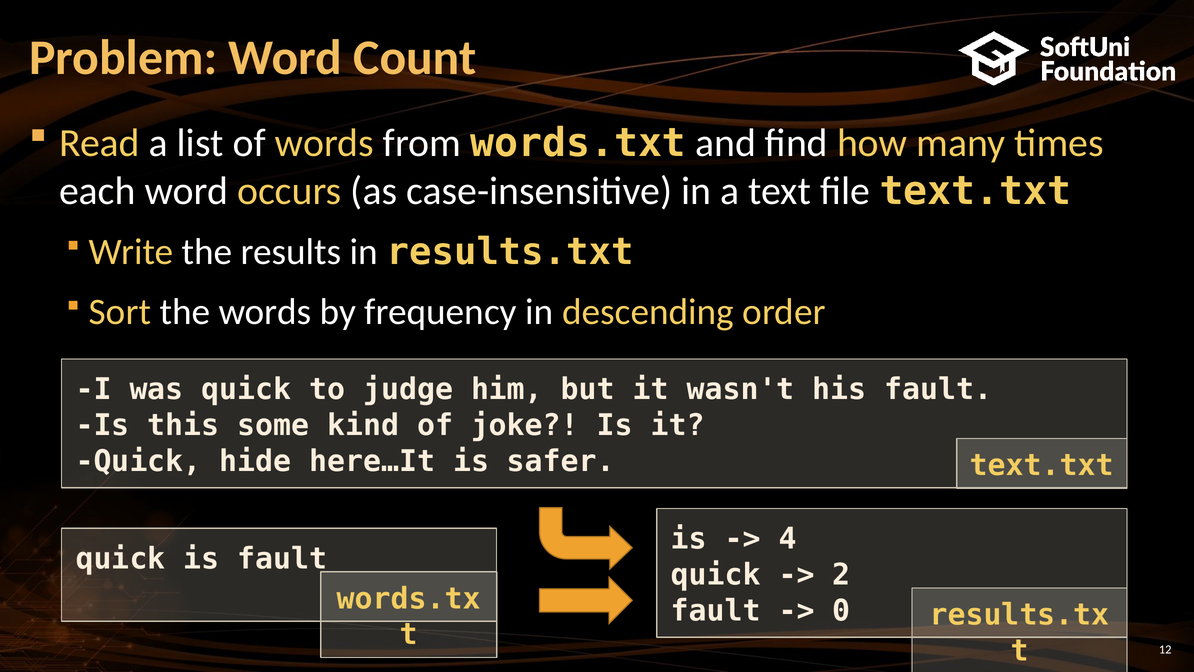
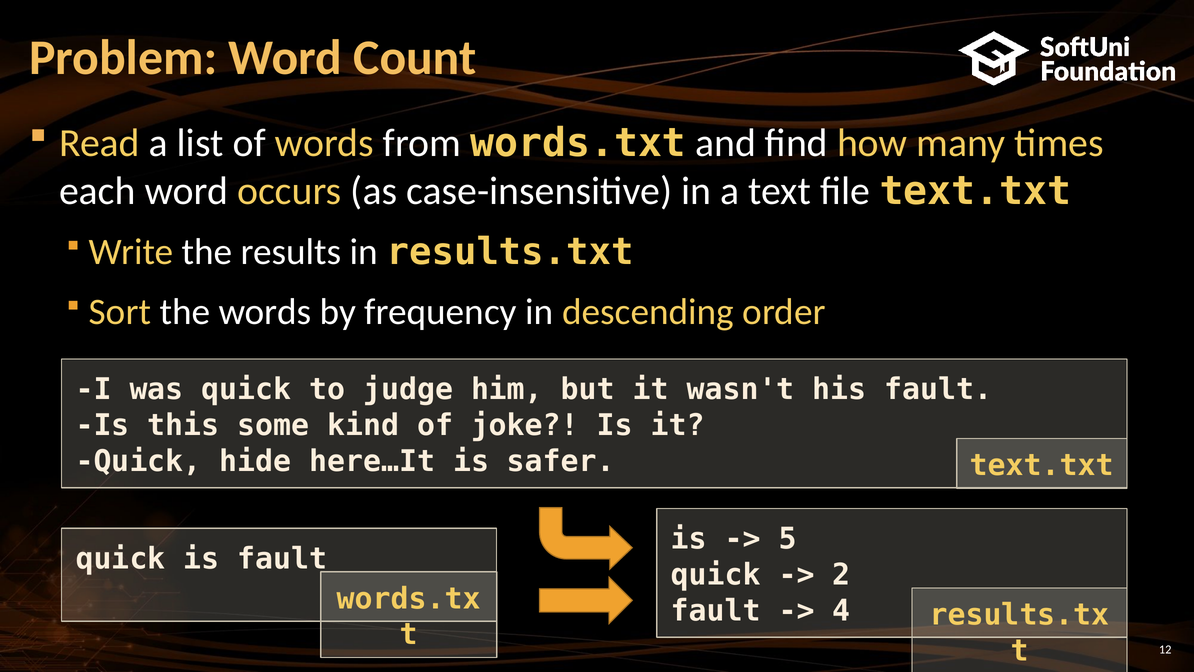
4: 4 -> 5
0: 0 -> 4
